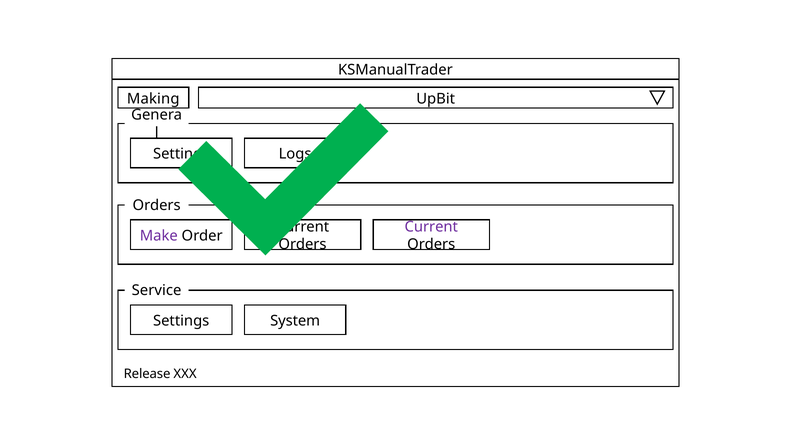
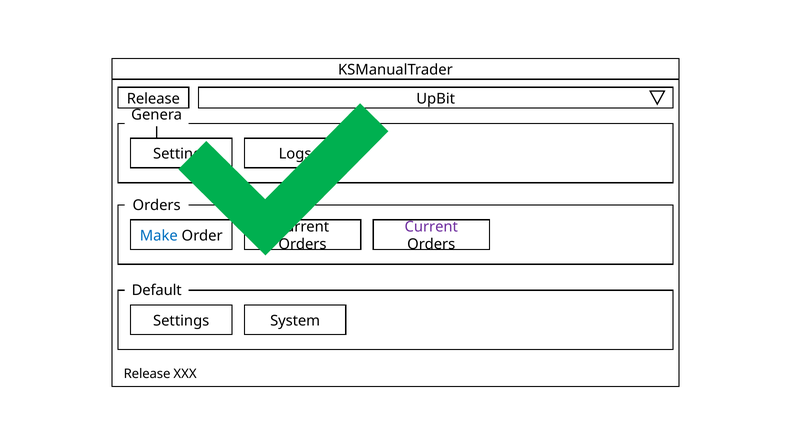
Making at (153, 99): Making -> Release
Make colour: purple -> blue
Service: Service -> Default
